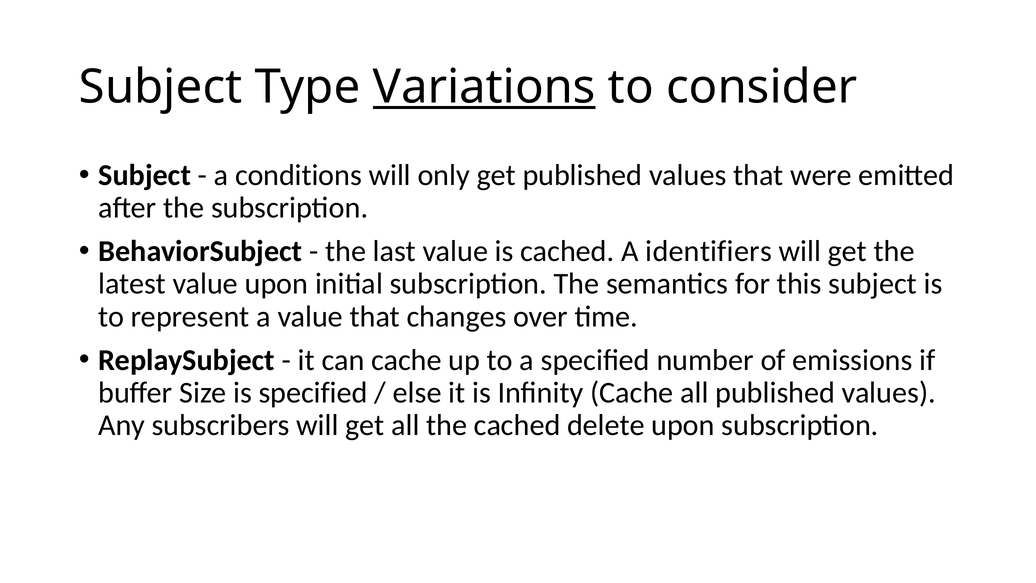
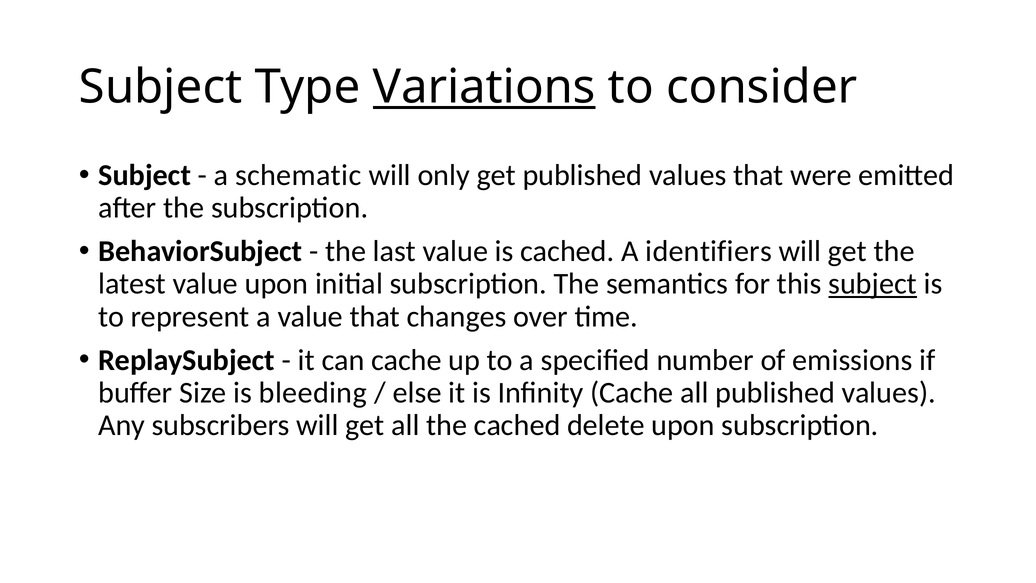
conditions: conditions -> schematic
subject at (873, 284) underline: none -> present
is specified: specified -> bleeding
